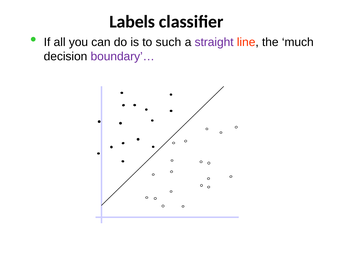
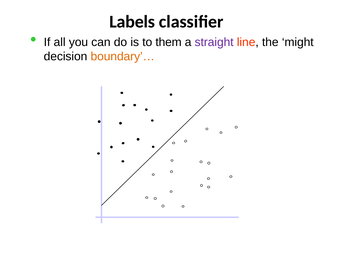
such: such -> them
much: much -> might
boundary’… colour: purple -> orange
